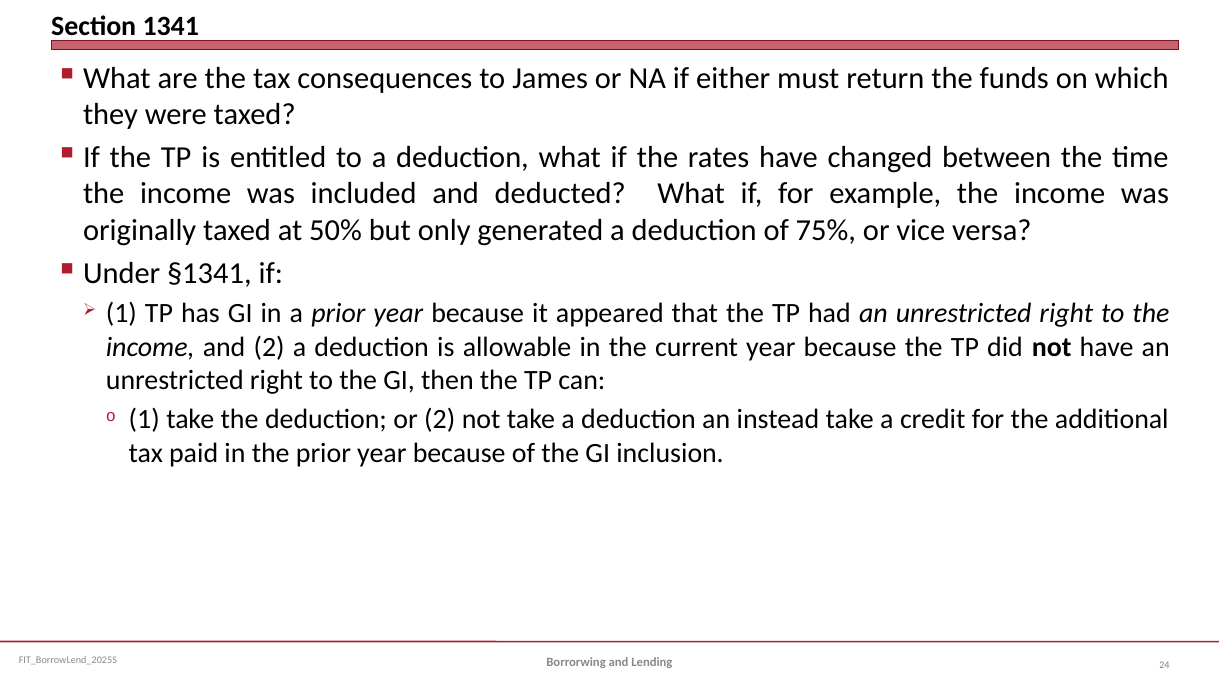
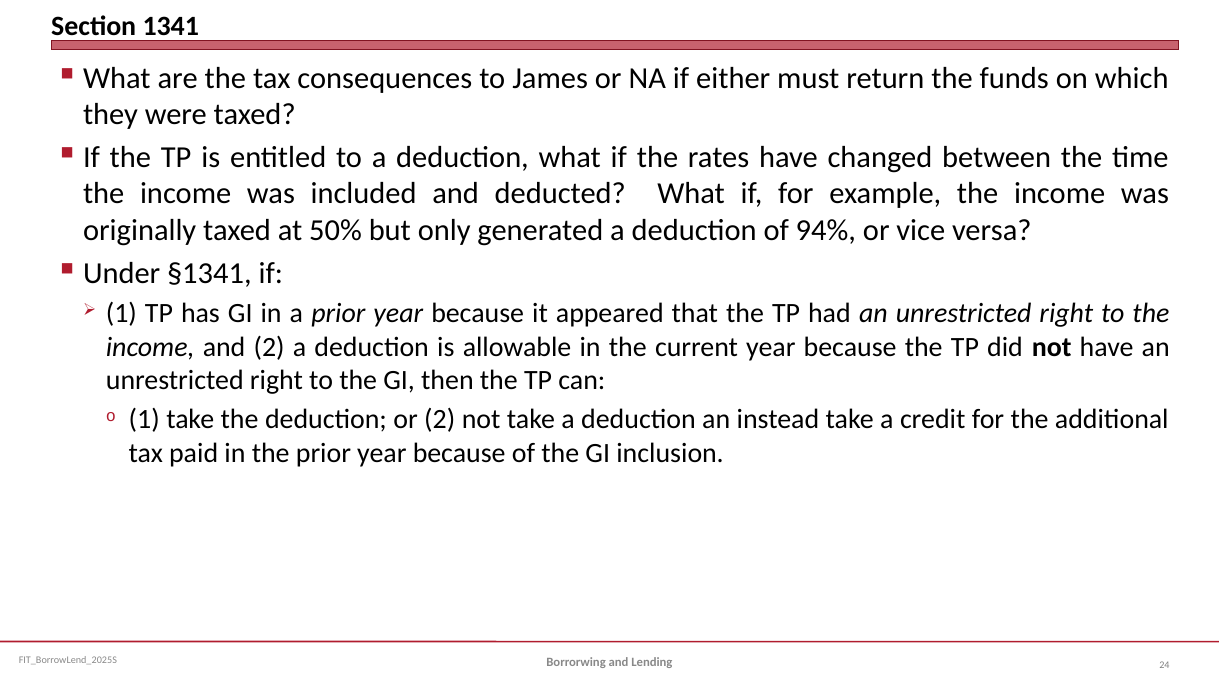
75%: 75% -> 94%
